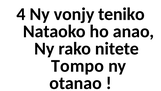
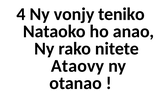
Tompo: Tompo -> Ataovy
